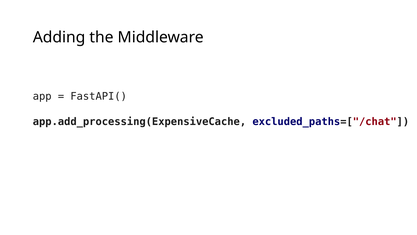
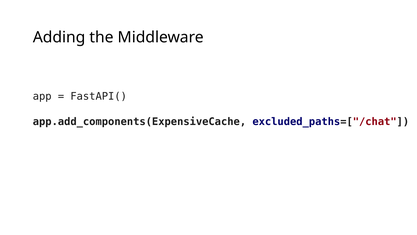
app.add_processing(ExpensiveCache: app.add_processing(ExpensiveCache -> app.add_components(ExpensiveCache
